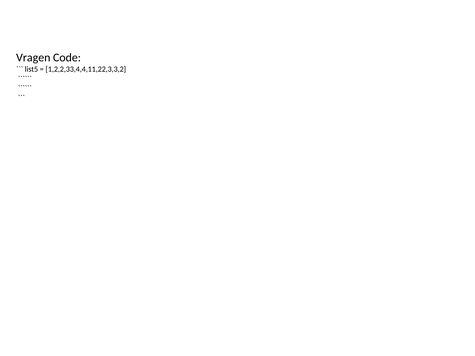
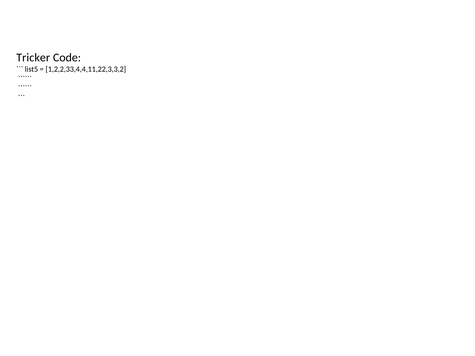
Vragen: Vragen -> Tricker
